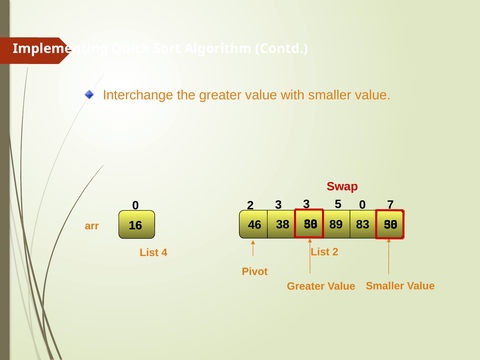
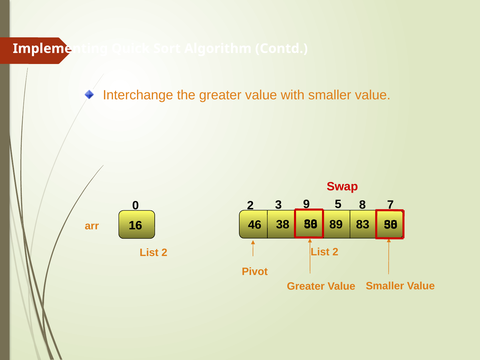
5 0: 0 -> 8
2 3: 3 -> 9
4 at (164, 253): 4 -> 2
